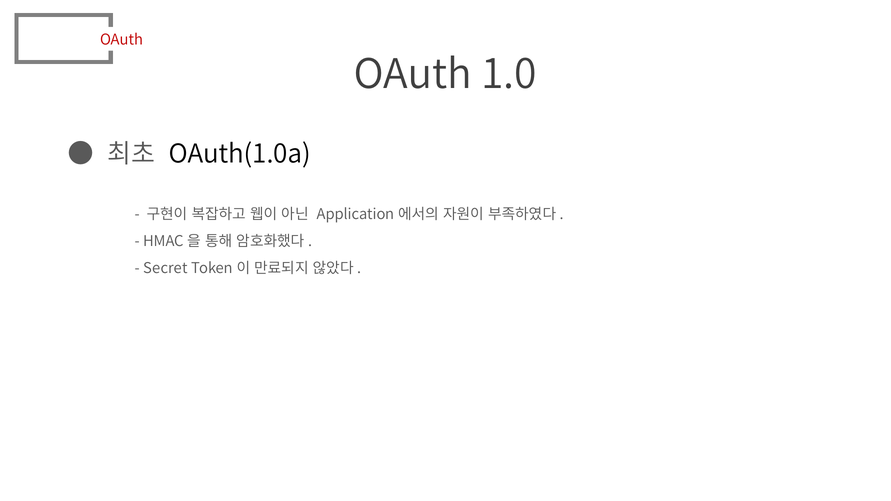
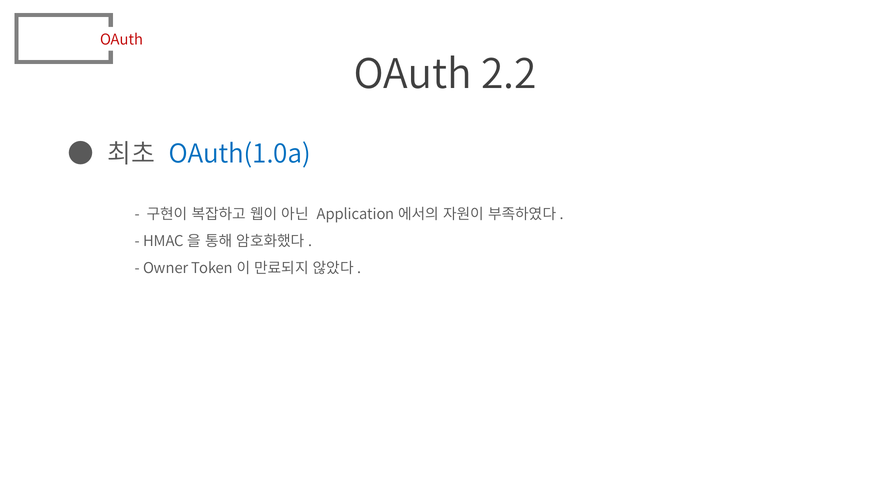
1.0: 1.0 -> 2.2
OAuth(1.0a colour: black -> blue
Secret: Secret -> Owner
